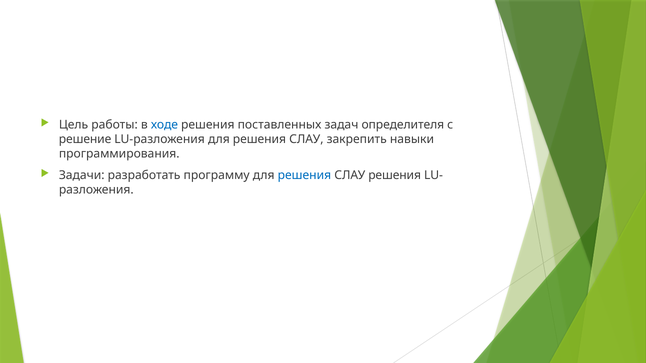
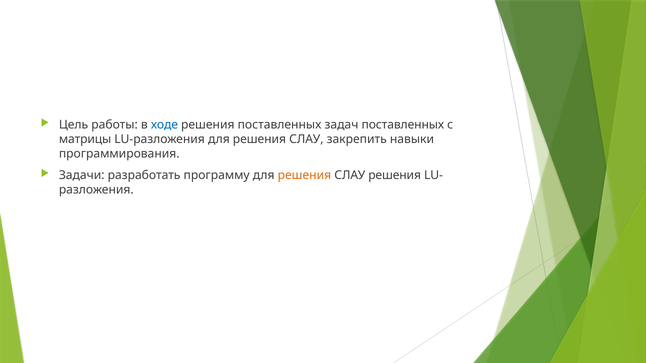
задач определителя: определителя -> поставленных
решение: решение -> матрицы
решения at (304, 175) colour: blue -> orange
